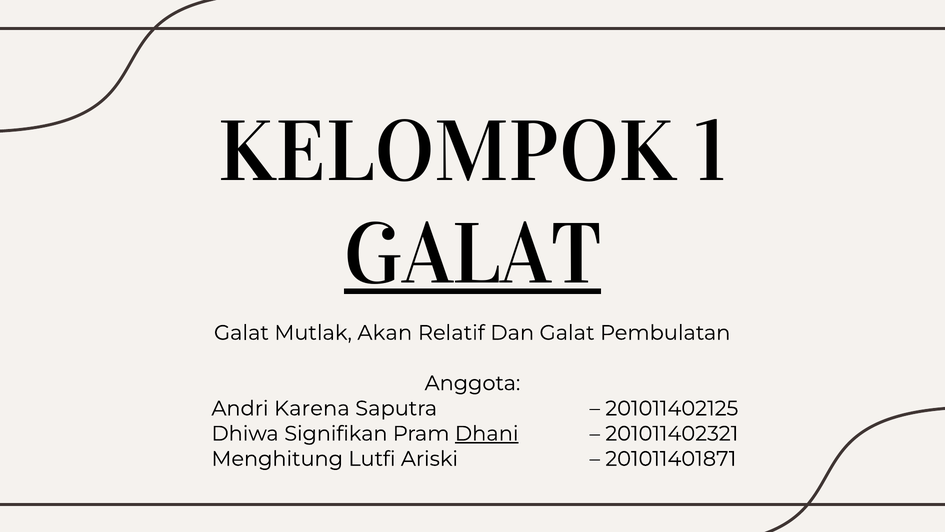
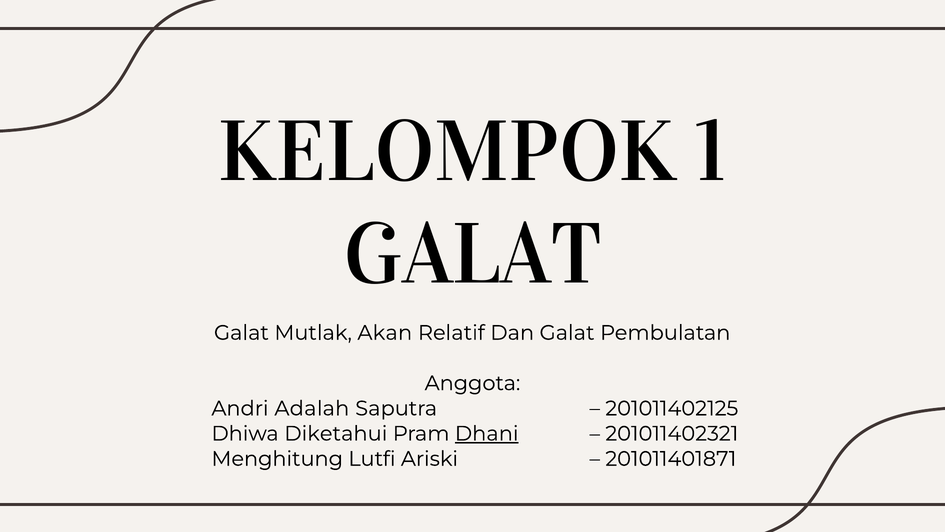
GALAT at (473, 254) underline: present -> none
Karena: Karena -> Adalah
Signifikan: Signifikan -> Diketahui
